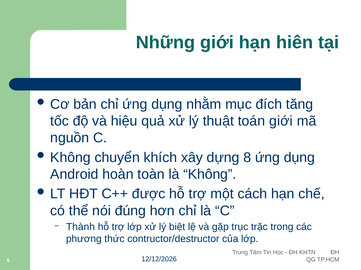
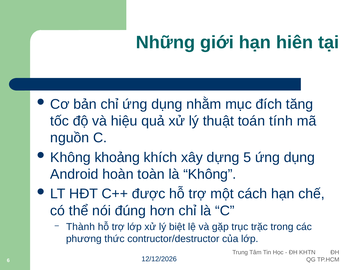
toán giới: giới -> tính
chuyển: chuyển -> khoảng
8: 8 -> 5
